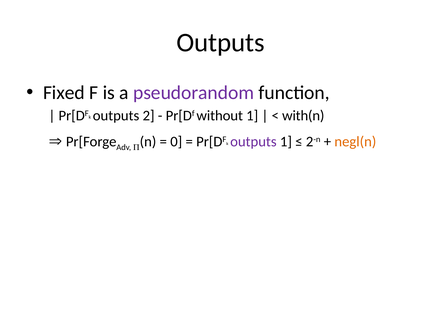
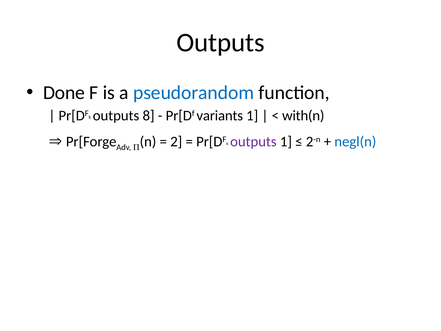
Fixed: Fixed -> Done
pseudorandom colour: purple -> blue
2: 2 -> 8
without: without -> variants
0: 0 -> 2
negl(n colour: orange -> blue
